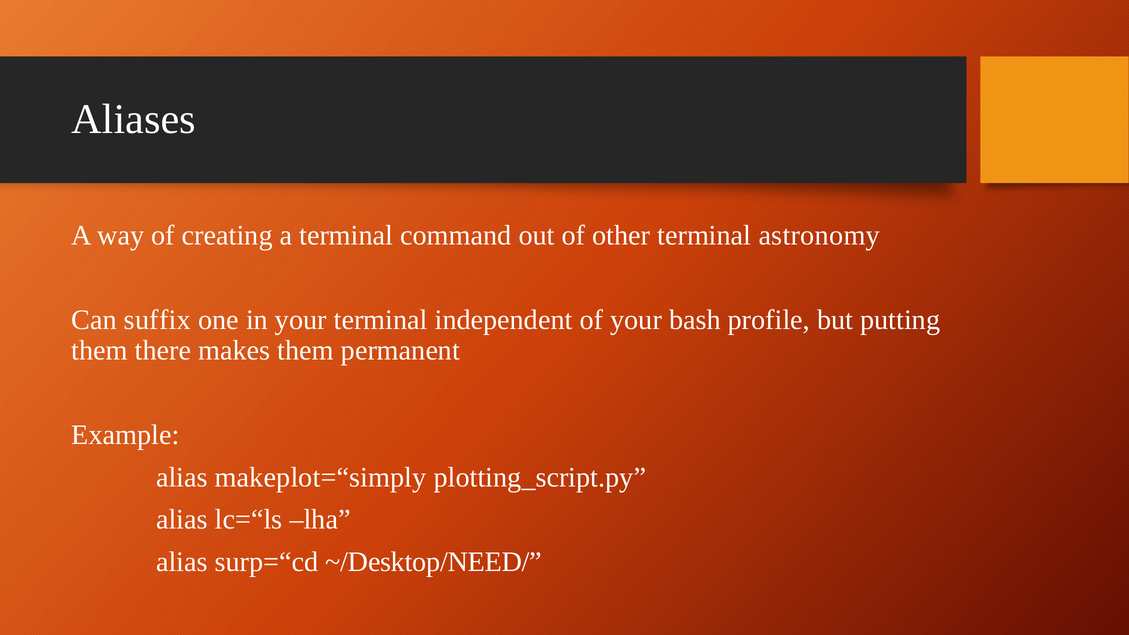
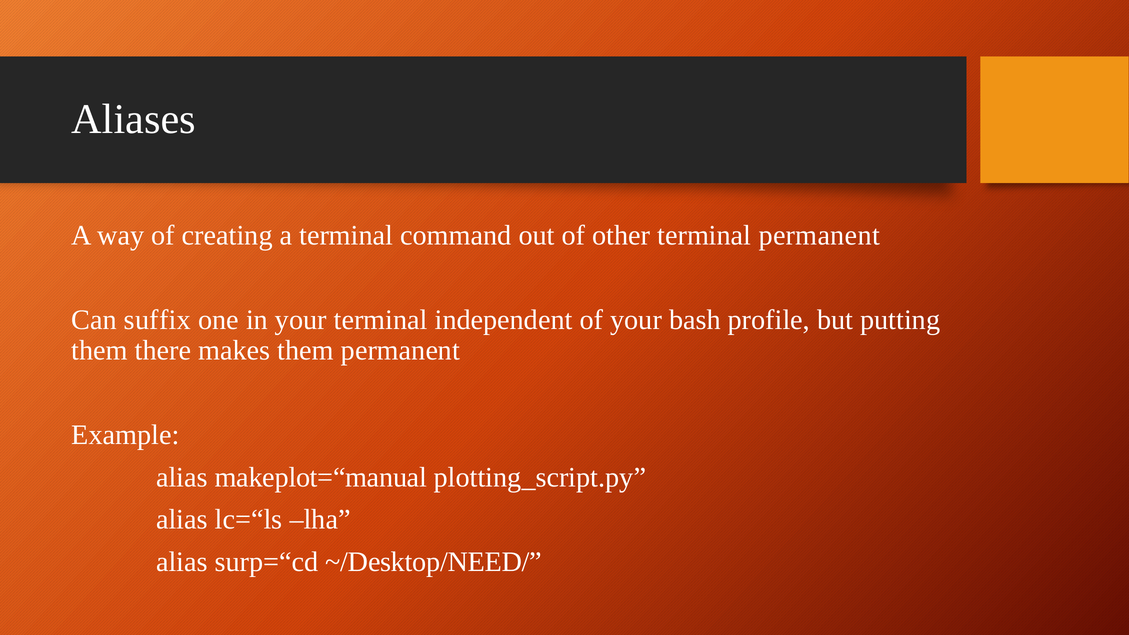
terminal astronomy: astronomy -> permanent
makeplot=“simply: makeplot=“simply -> makeplot=“manual
